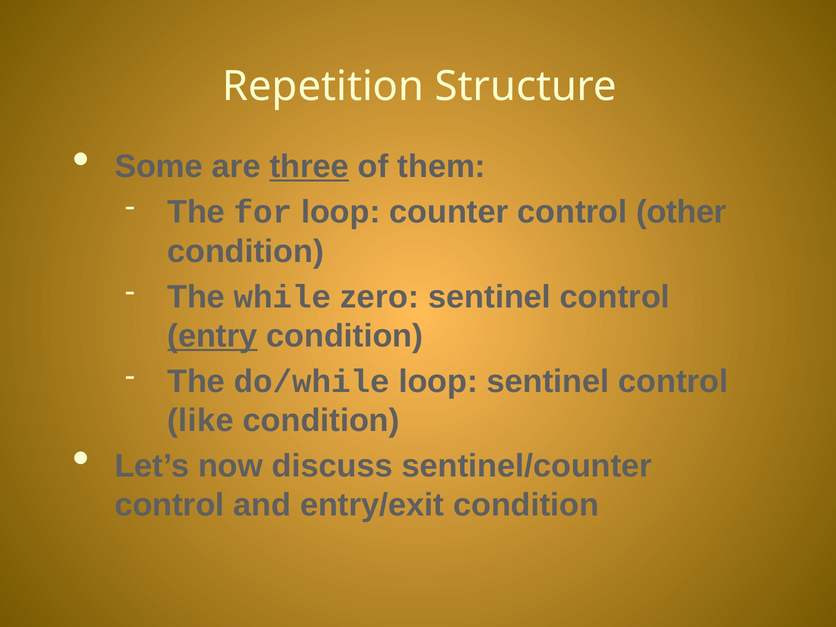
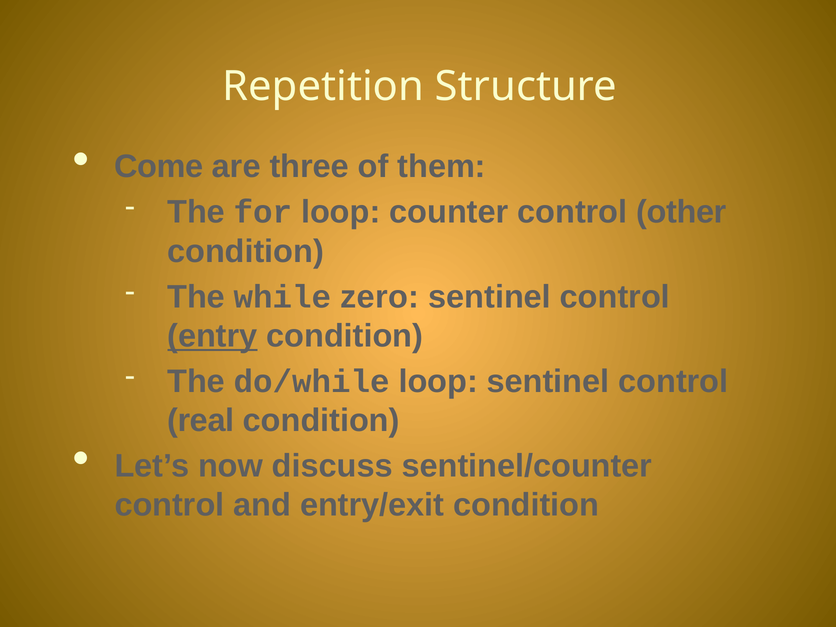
Some: Some -> Come
three underline: present -> none
like: like -> real
